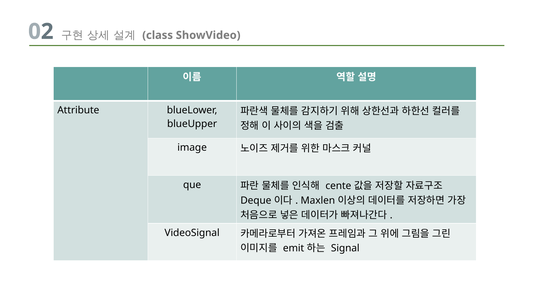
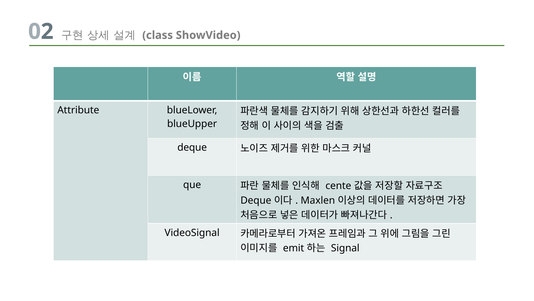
image at (192, 147): image -> deque
